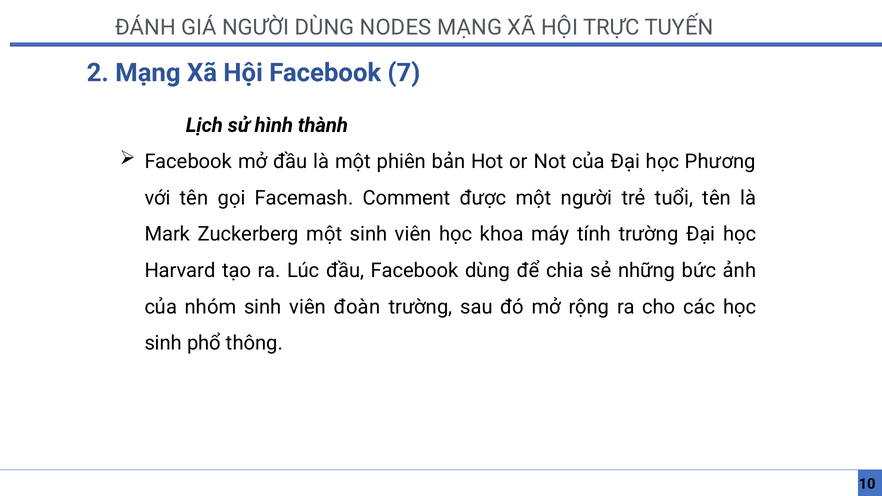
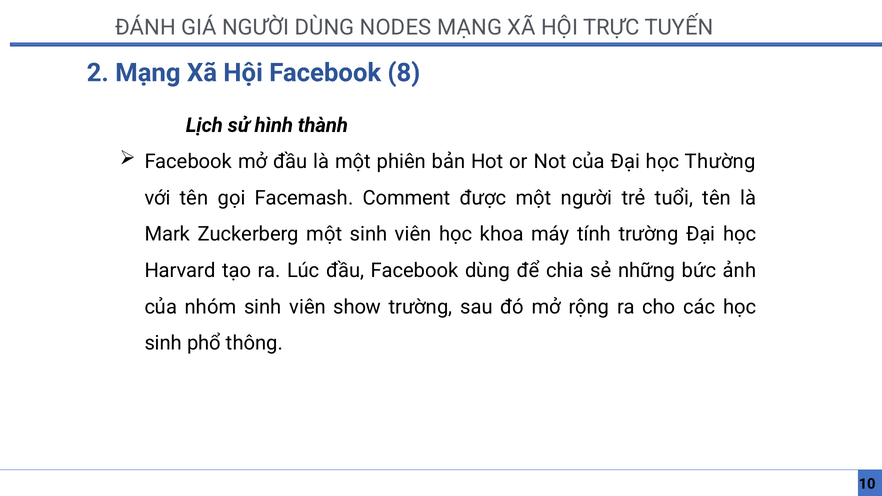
7: 7 -> 8
Phương: Phương -> Thường
đoàn: đoàn -> show
